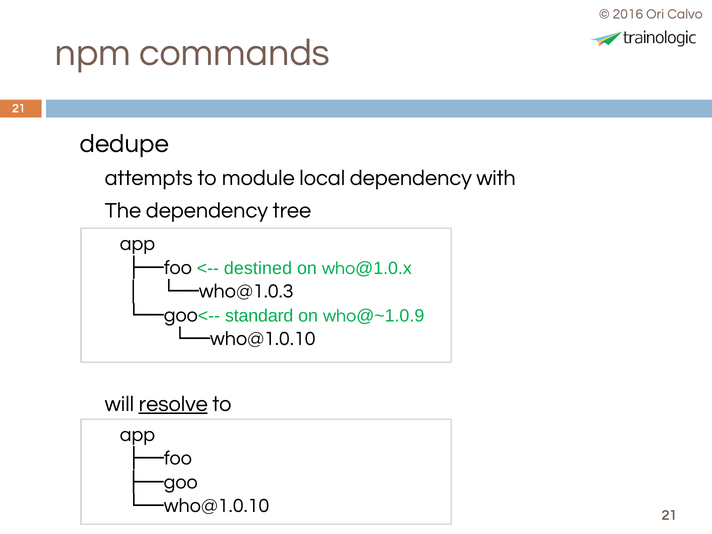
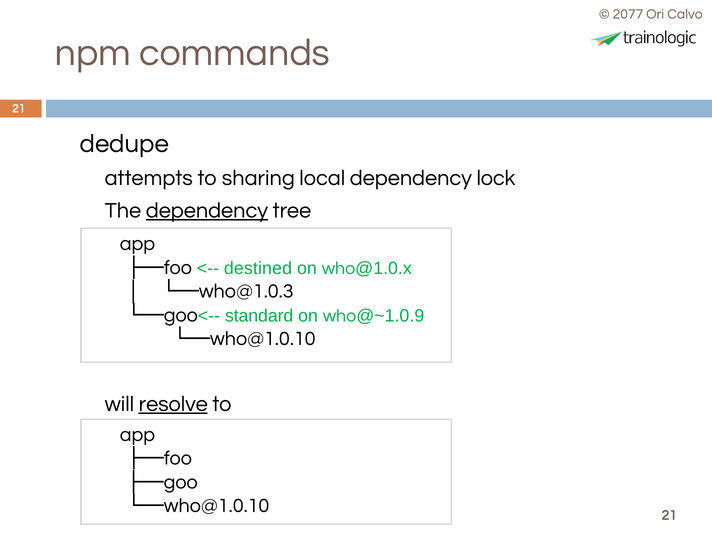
2016: 2016 -> 2077
module: module -> sharing
with: with -> lock
dependency at (207, 210) underline: none -> present
